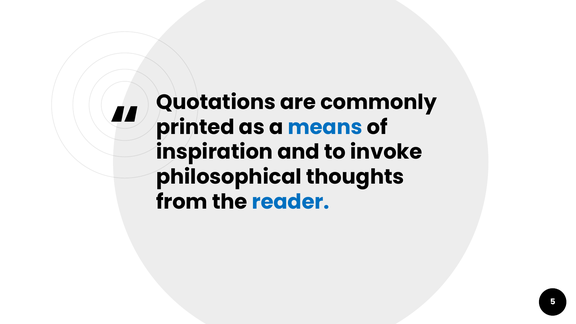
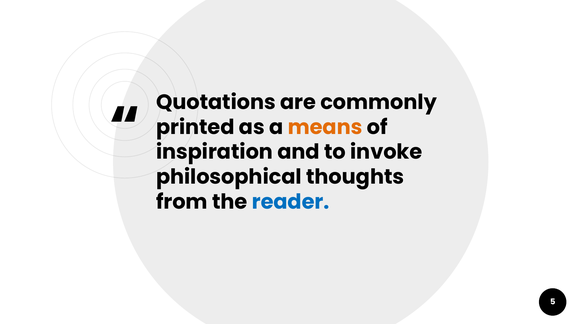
means colour: blue -> orange
